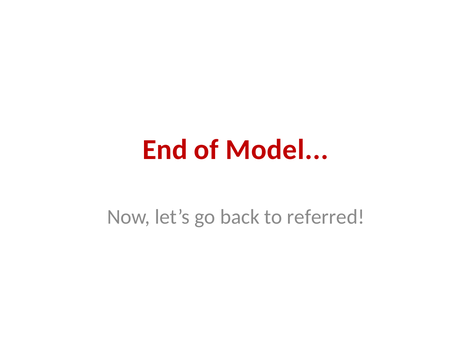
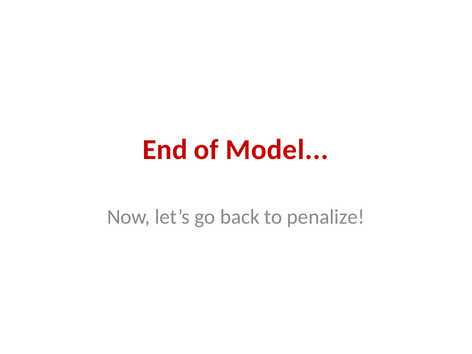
referred: referred -> penalize
